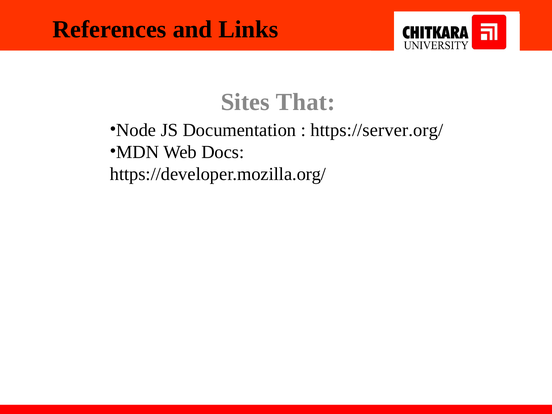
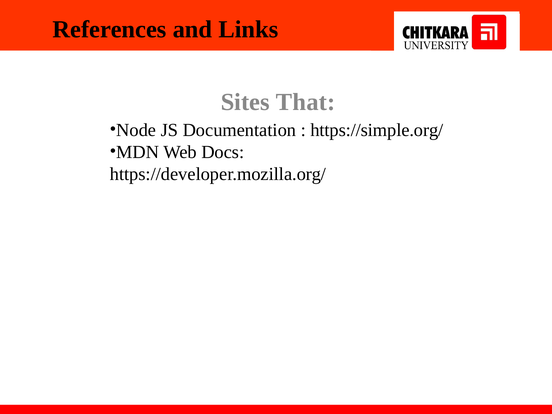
https://server.org/: https://server.org/ -> https://simple.org/
